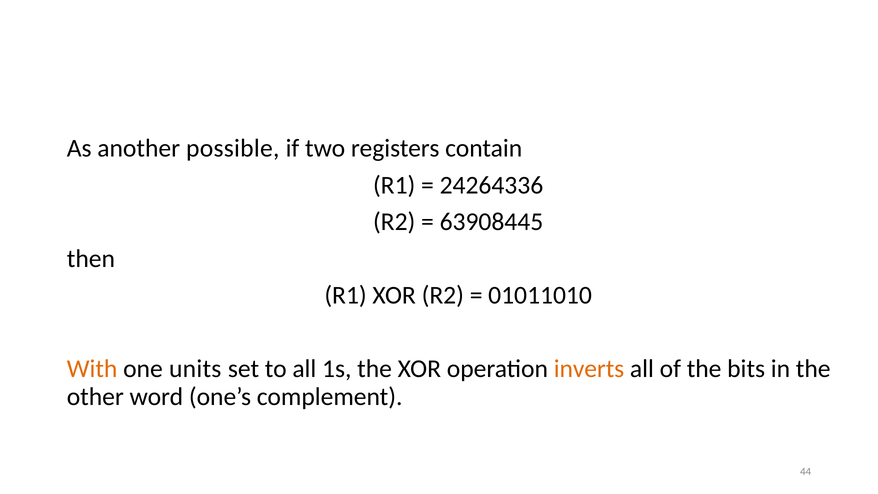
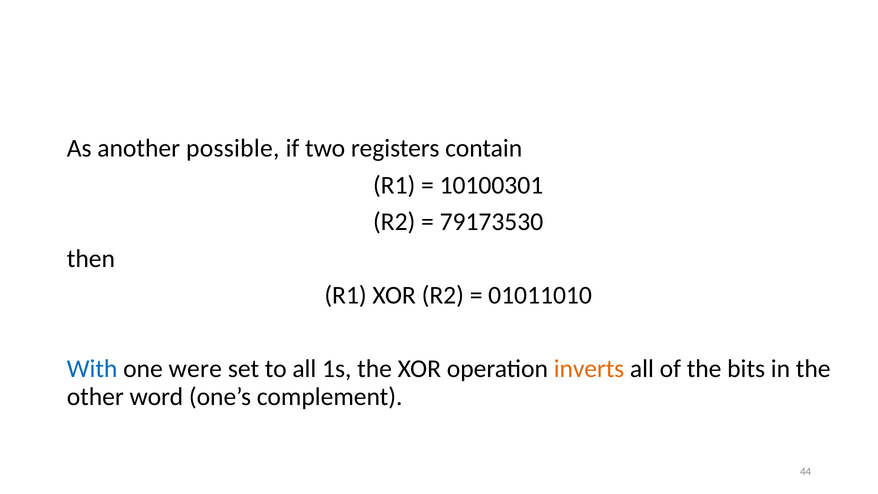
24264336: 24264336 -> 10100301
63908445: 63908445 -> 79173530
With colour: orange -> blue
units: units -> were
